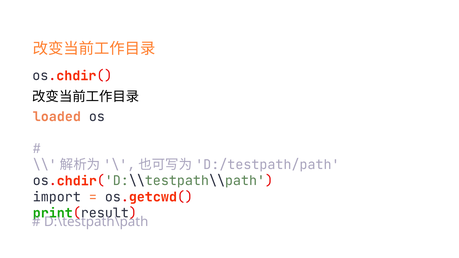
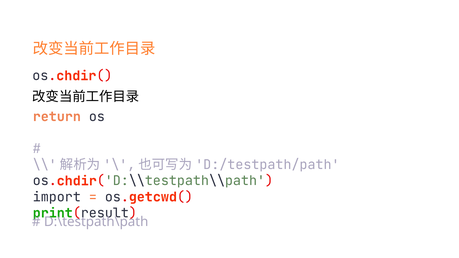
loaded: loaded -> return
